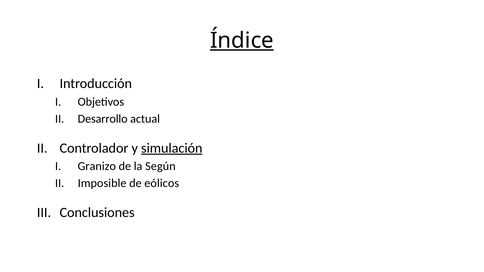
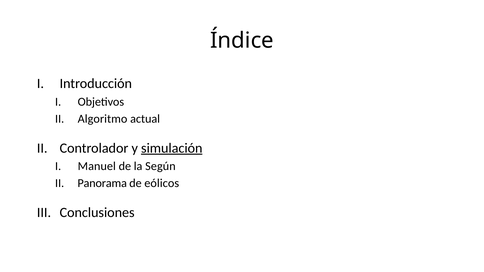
Índice underline: present -> none
Desarrollo: Desarrollo -> Algoritmo
Granizo: Granizo -> Manuel
Imposible: Imposible -> Panorama
